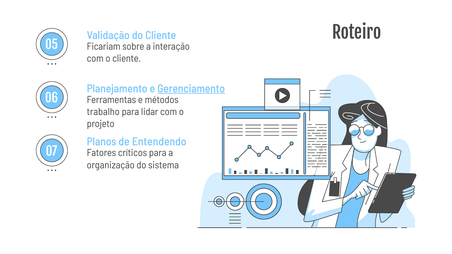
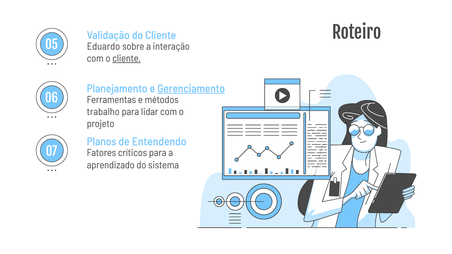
Ficariam: Ficariam -> Eduardo
cliente at (127, 59) underline: none -> present
organização: organização -> aprendizado
